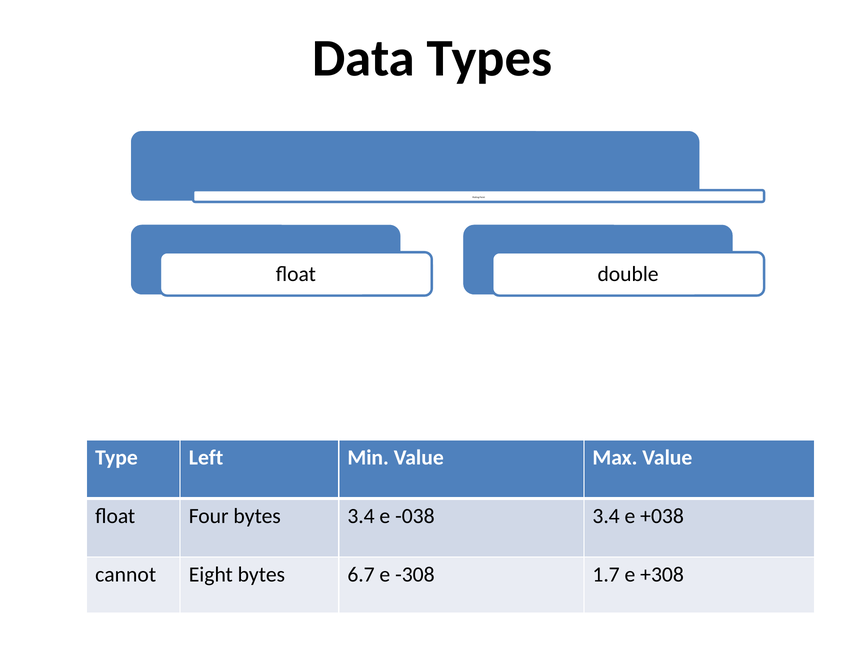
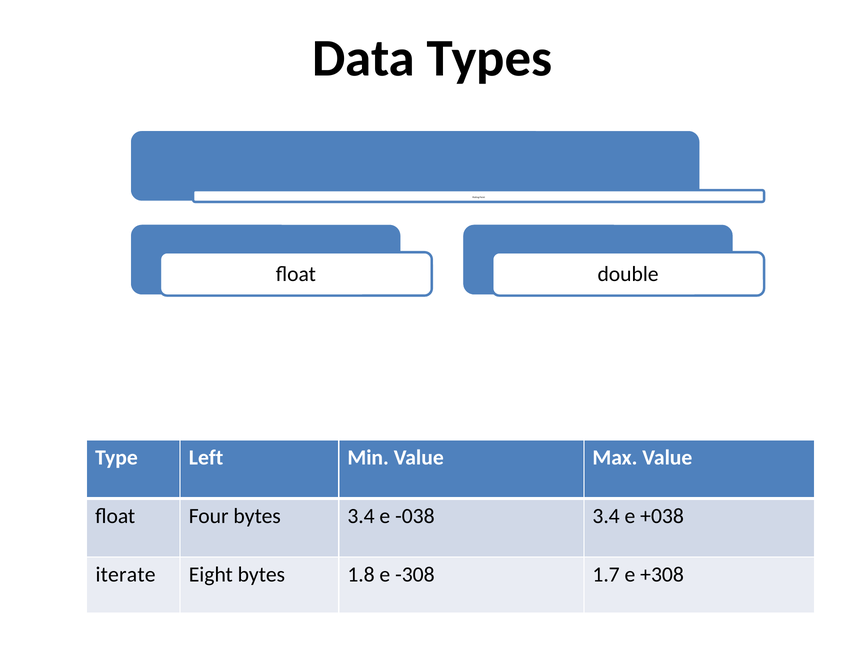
cannot: cannot -> iterate
6.7: 6.7 -> 1.8
